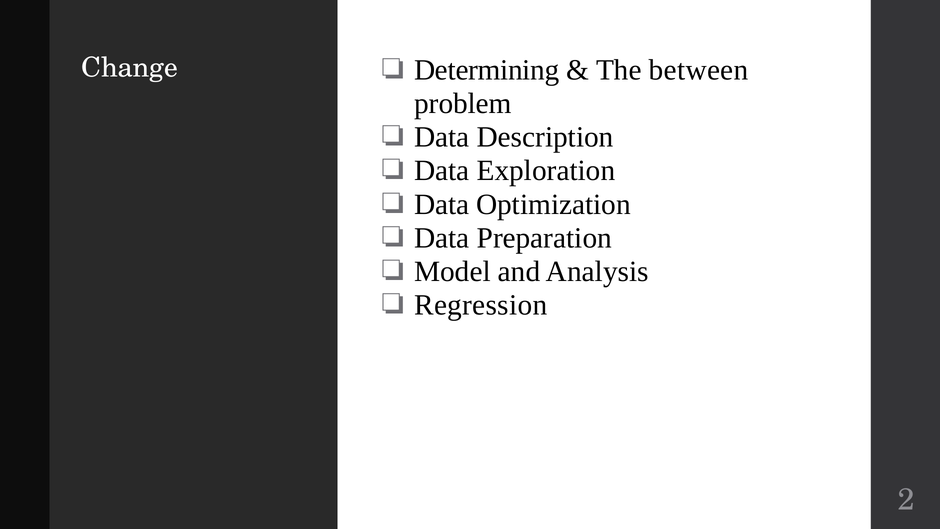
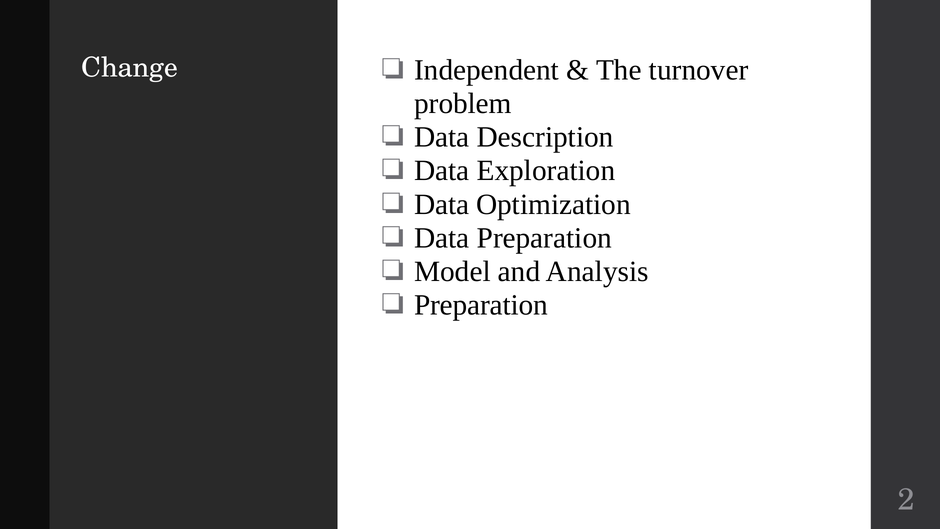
Determining: Determining -> Independent
between: between -> turnover
Regression at (481, 305): Regression -> Preparation
